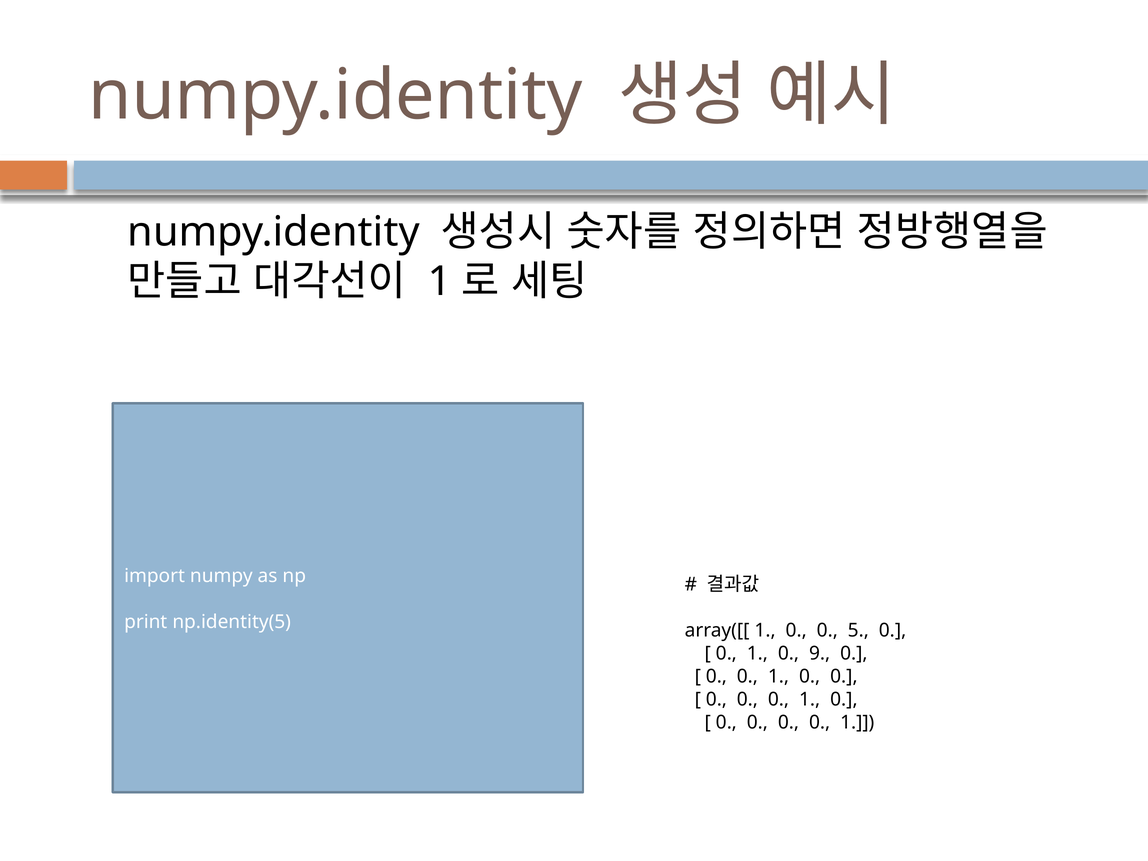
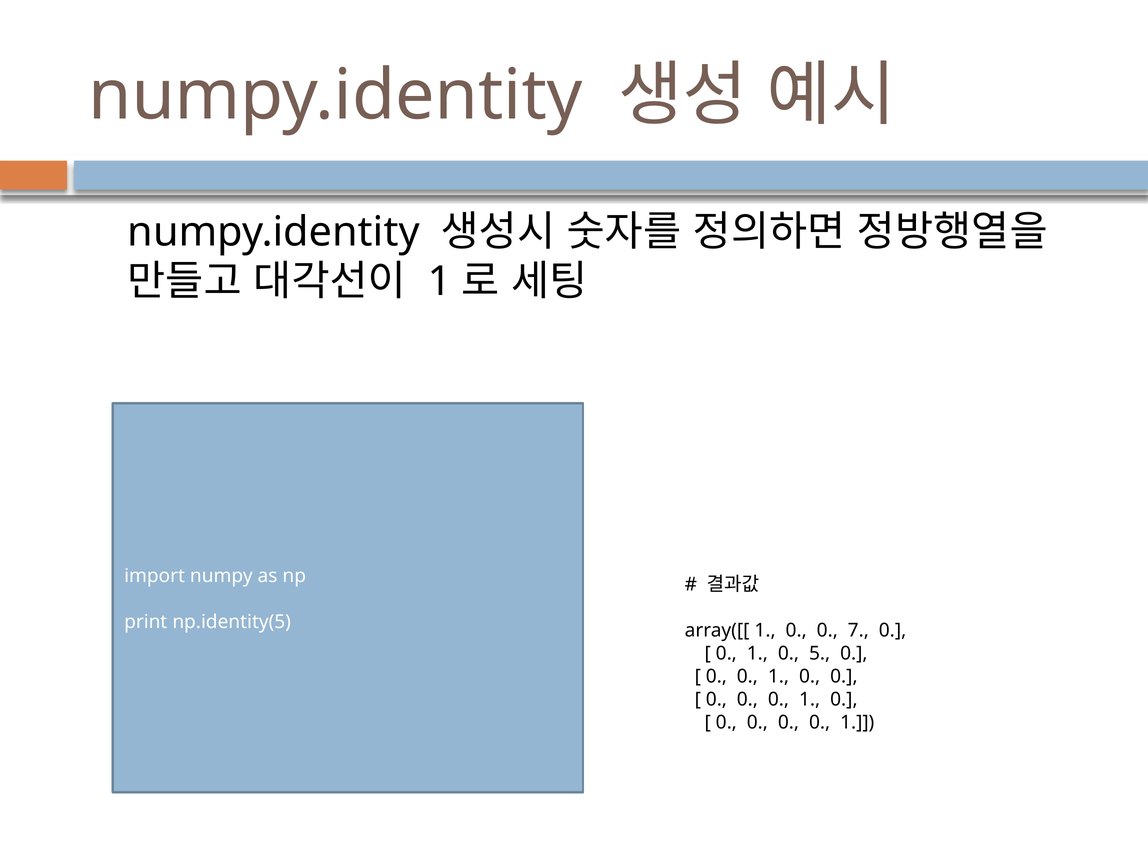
5: 5 -> 7
9: 9 -> 5
